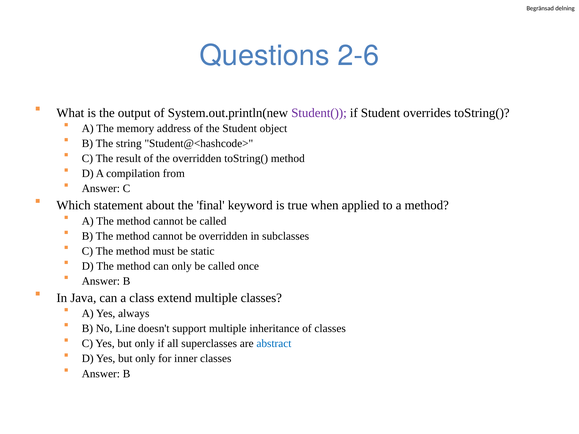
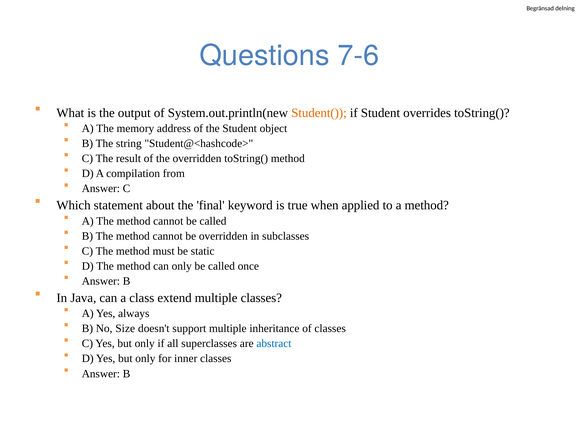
2-6: 2-6 -> 7-6
Student( colour: purple -> orange
Line: Line -> Size
